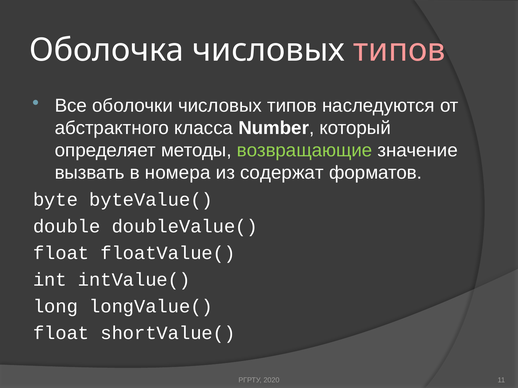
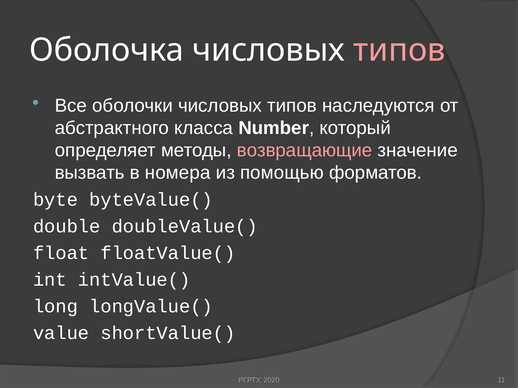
возвращающие colour: light green -> pink
содержат: содержат -> помощью
float at (61, 334): float -> value
